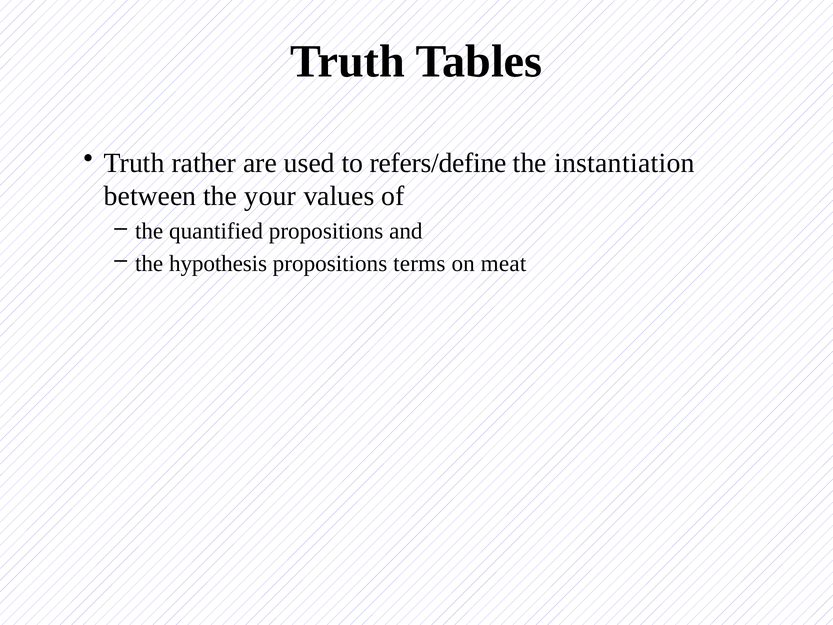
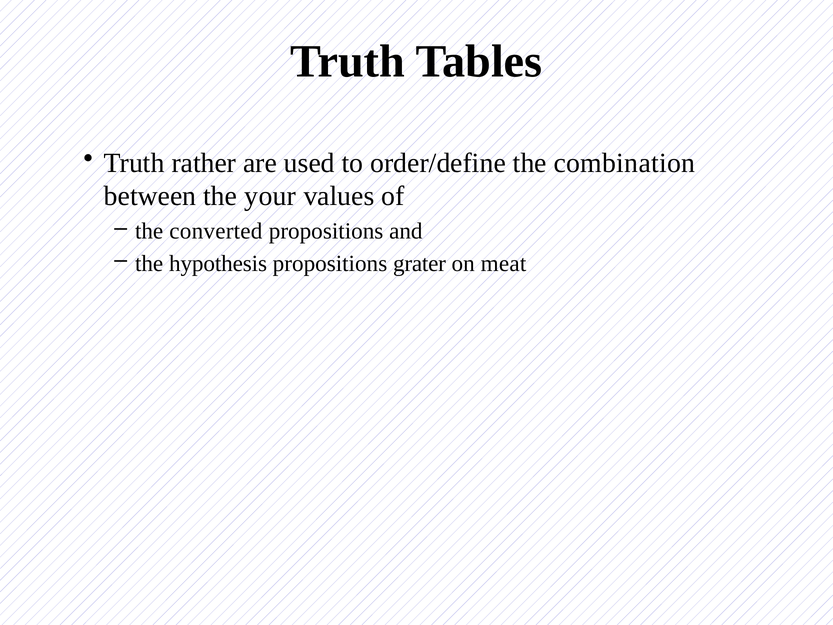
refers/define: refers/define -> order/define
instantiation: instantiation -> combination
quantified: quantified -> converted
terms: terms -> grater
